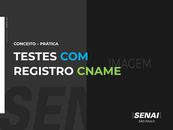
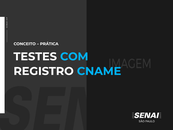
CNAME colour: light green -> light blue
